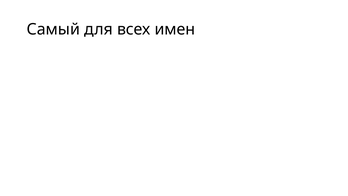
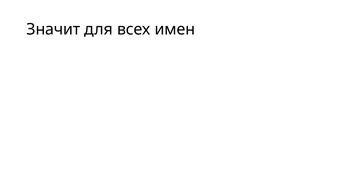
Самый: Самый -> Значит
